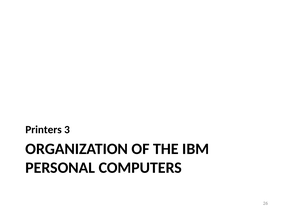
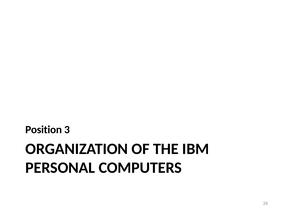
Printers: Printers -> Position
